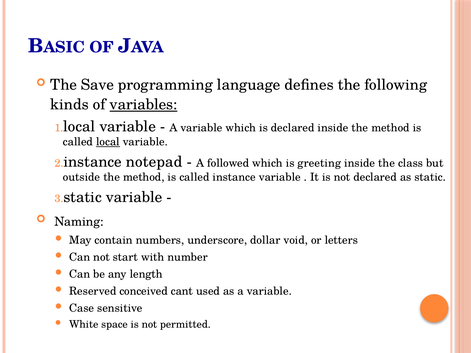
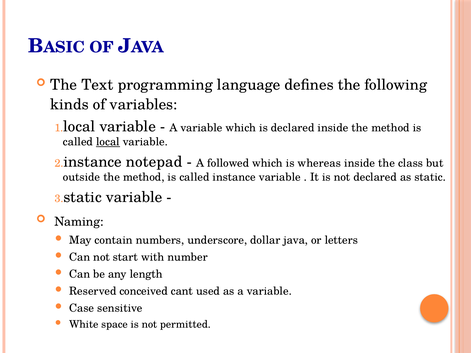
Save: Save -> Text
variables underline: present -> none
greeting: greeting -> whereas
void: void -> java
